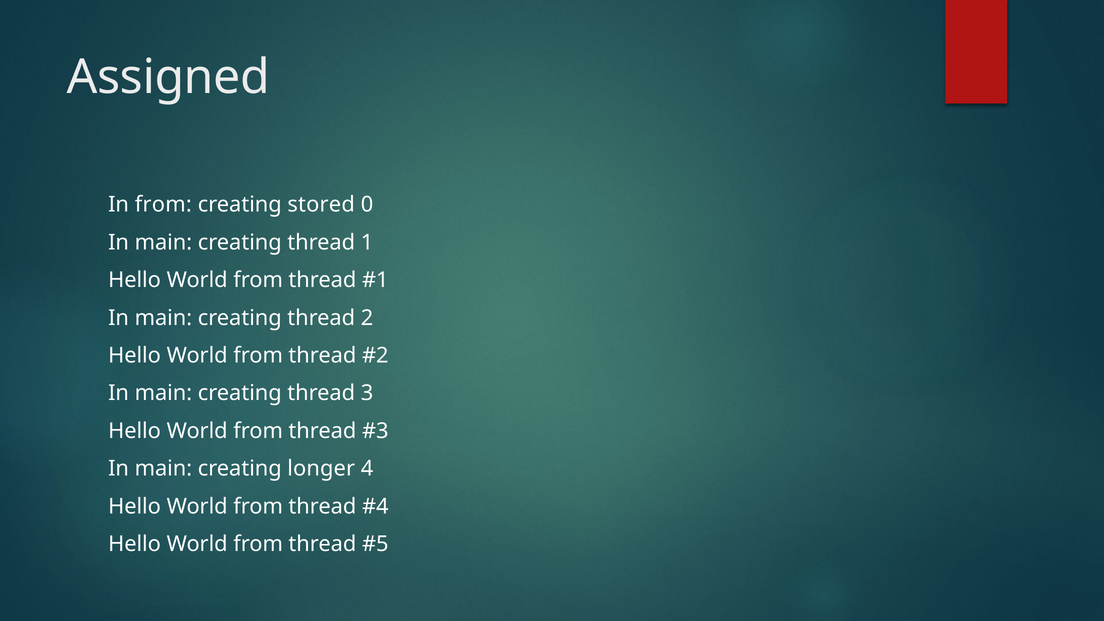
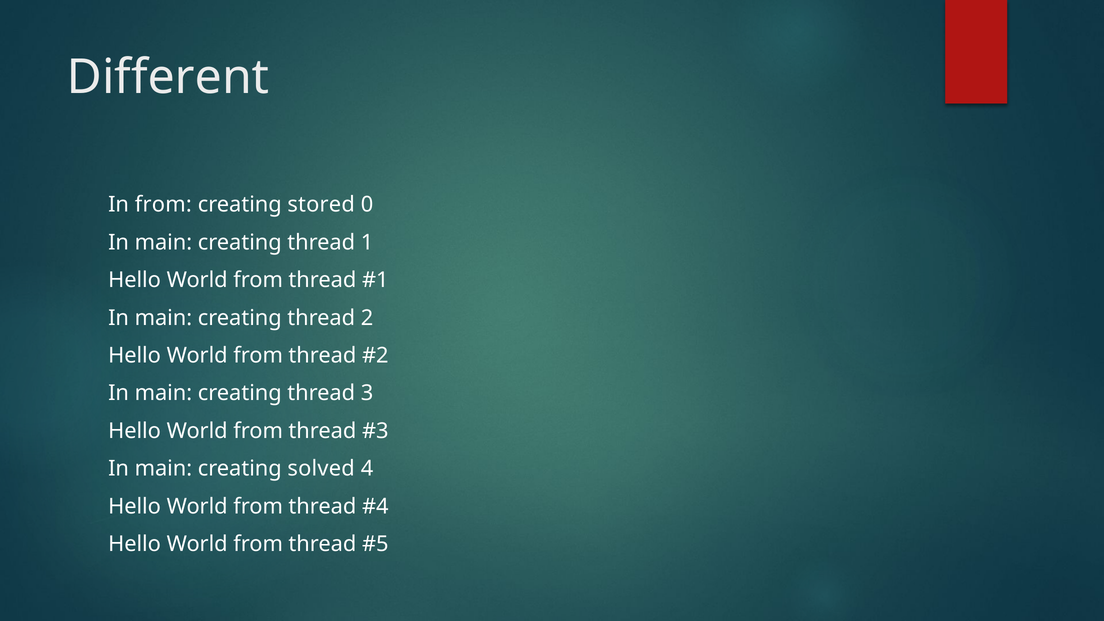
Assigned: Assigned -> Different
longer: longer -> solved
